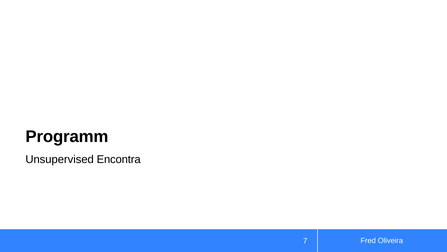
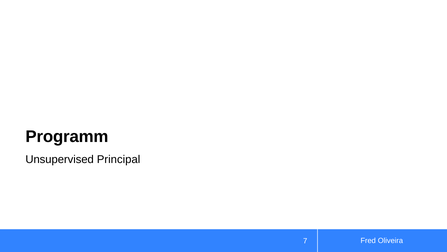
Encontra: Encontra -> Principal
